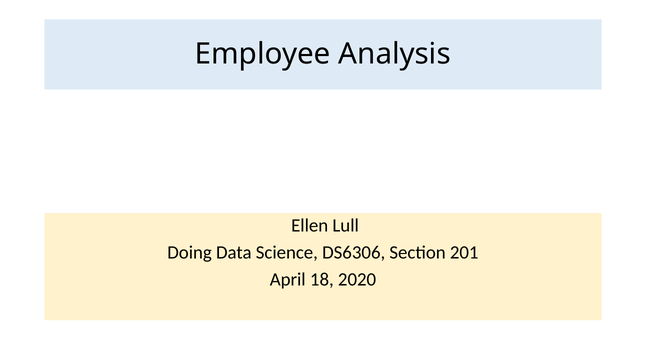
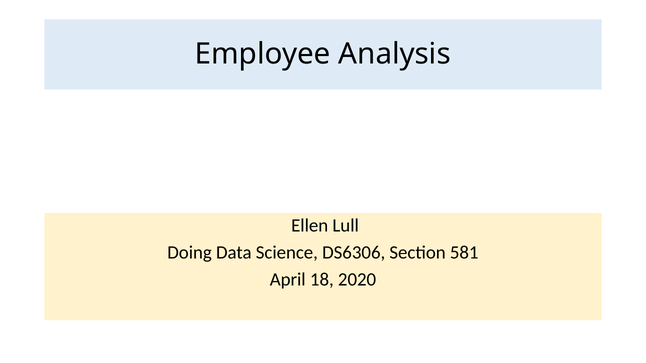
201: 201 -> 581
